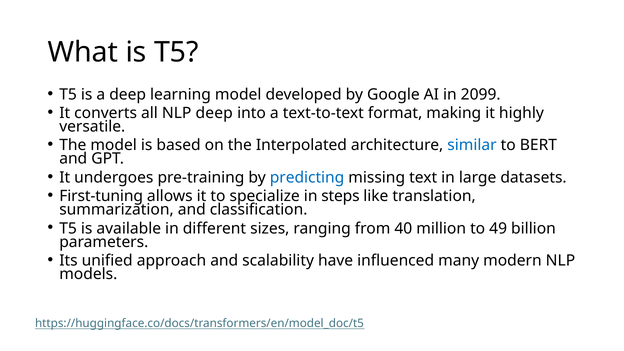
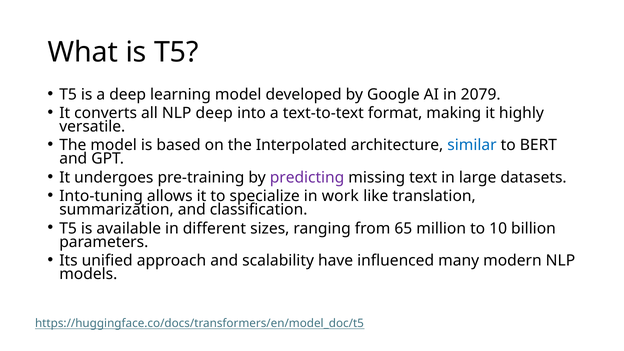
2099: 2099 -> 2079
predicting colour: blue -> purple
First-tuning: First-tuning -> Into-tuning
steps: steps -> work
40: 40 -> 65
49: 49 -> 10
